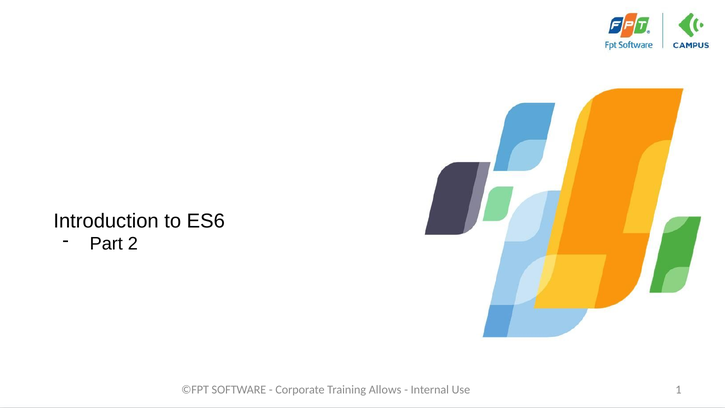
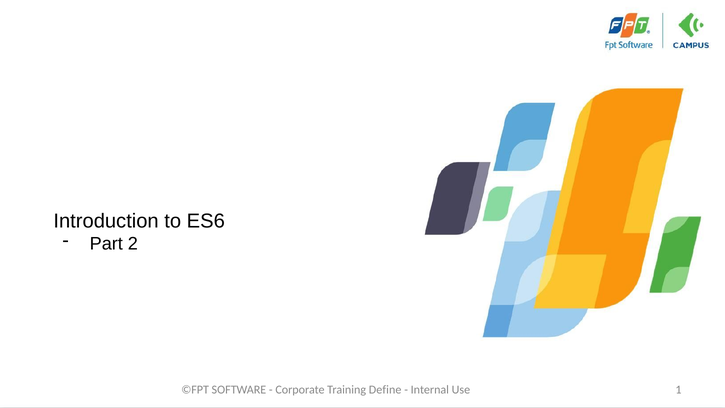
Allows: Allows -> Define
